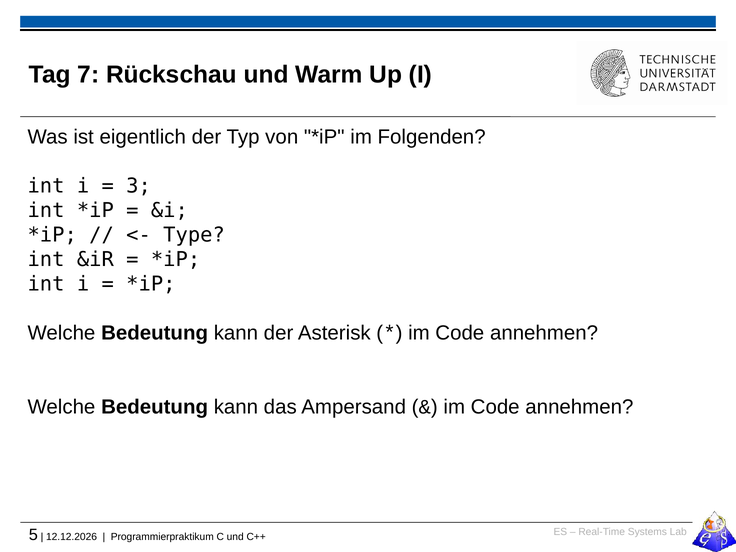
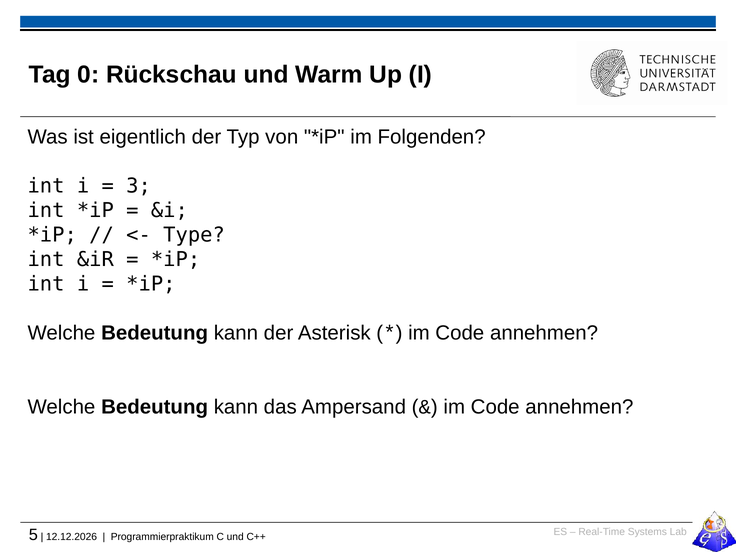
7: 7 -> 0
